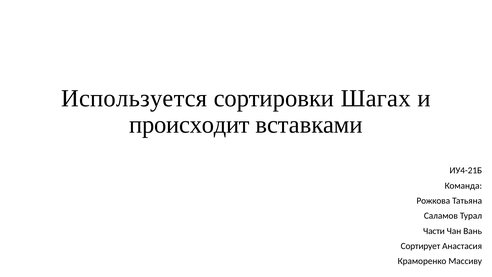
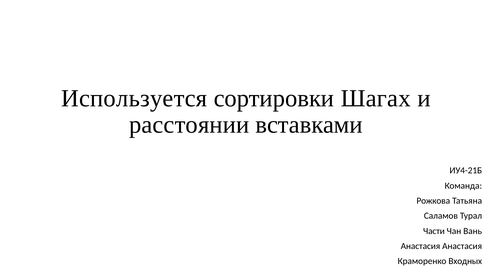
происходит: происходит -> расстоянии
Сортирует at (421, 246): Сортирует -> Анастасия
Массиву: Массиву -> Входных
